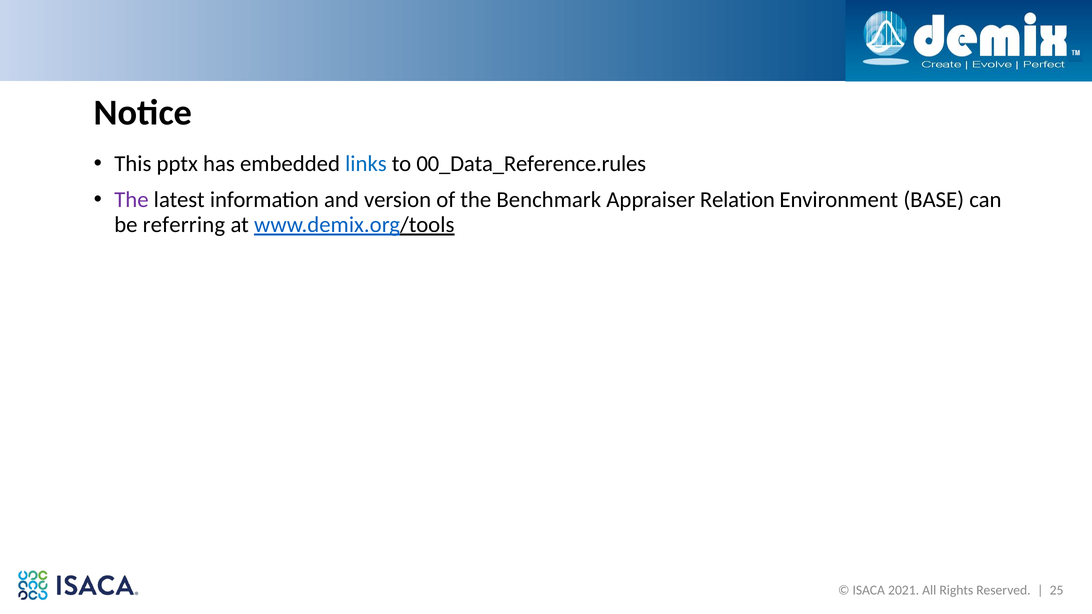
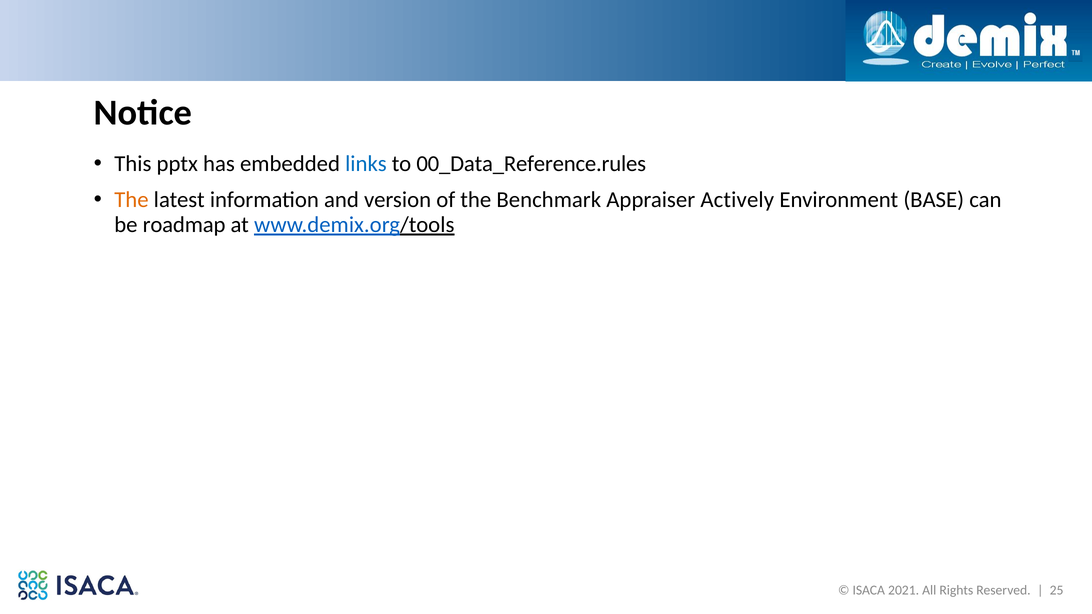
The at (131, 200) colour: purple -> orange
Relation: Relation -> Actively
referring: referring -> roadmap
